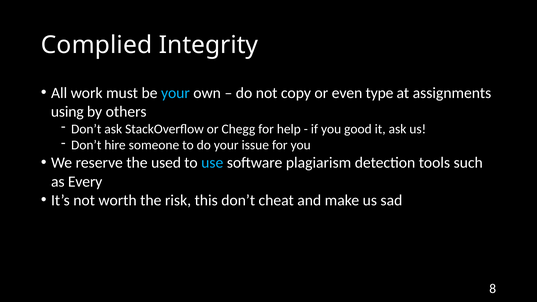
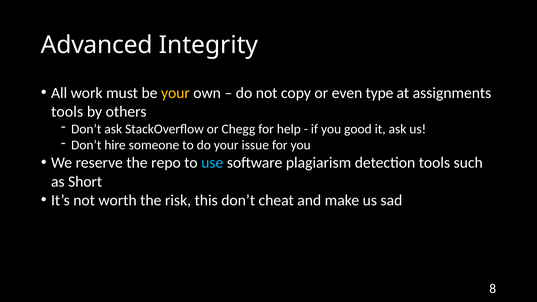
Complied: Complied -> Advanced
your at (175, 93) colour: light blue -> yellow
using at (67, 112): using -> tools
used: used -> repo
Every: Every -> Short
